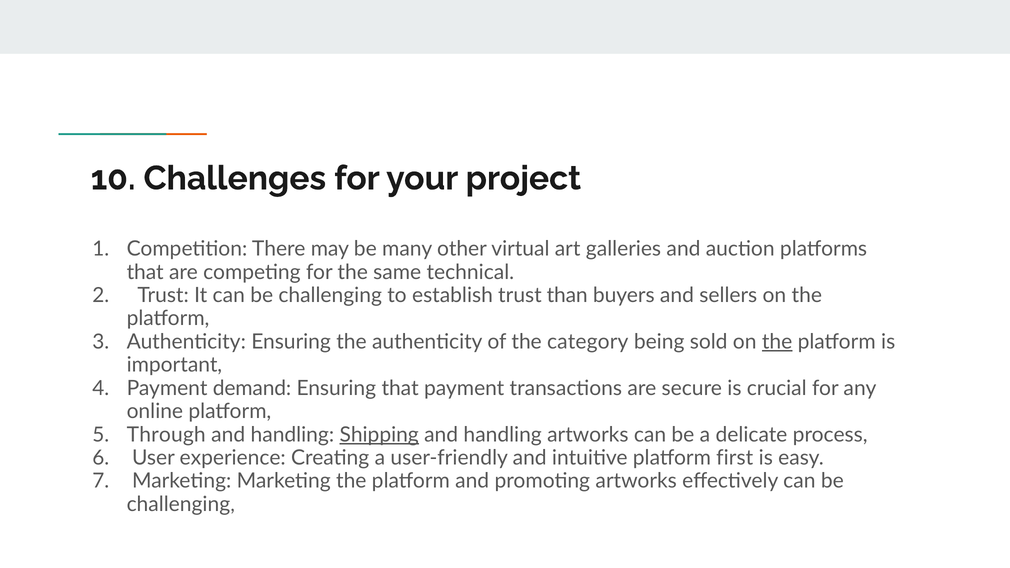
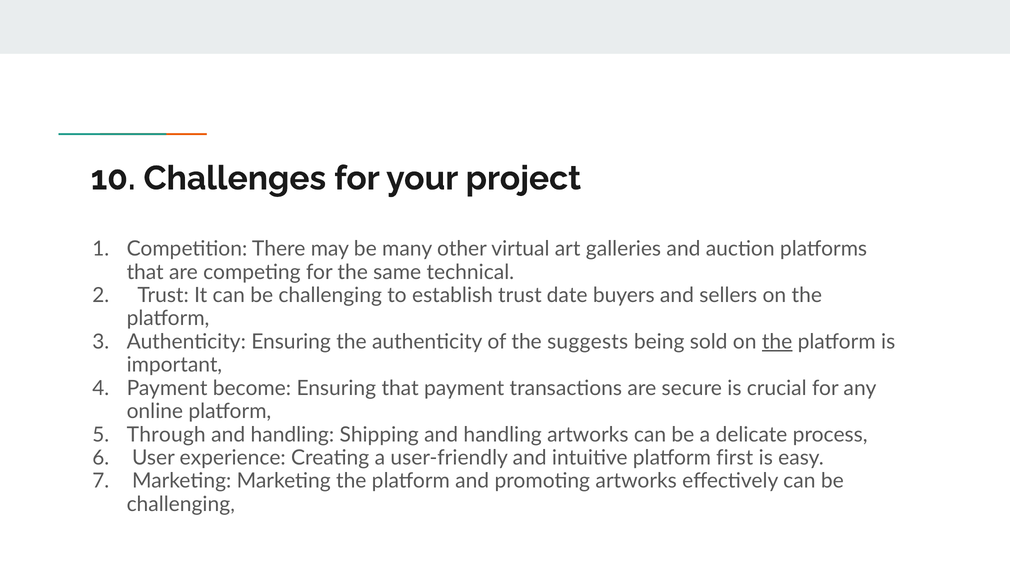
than: than -> date
category: category -> suggests
demand: demand -> become
Shipping underline: present -> none
